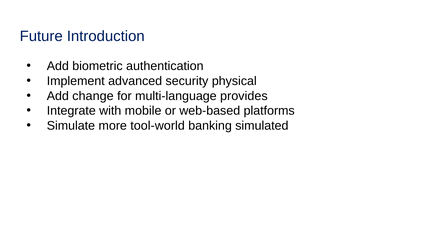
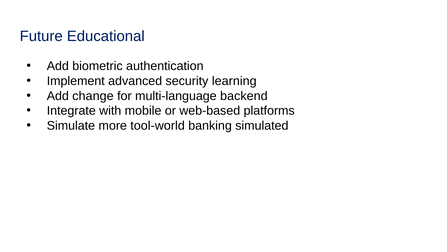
Introduction: Introduction -> Educational
physical: physical -> learning
provides: provides -> backend
